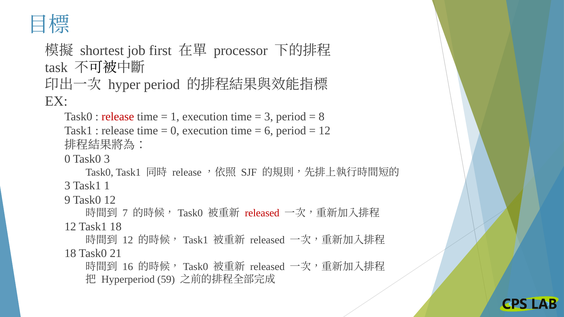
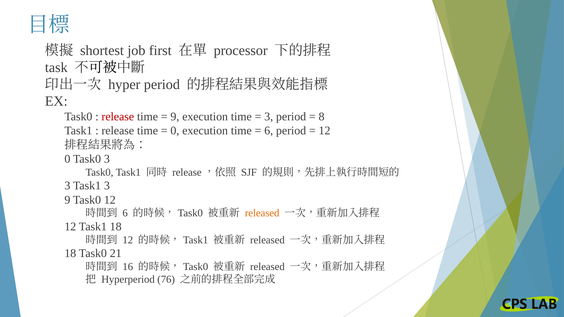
1 at (175, 117): 1 -> 9
Task1 1: 1 -> 3
7 at (125, 213): 7 -> 6
released at (262, 213) colour: red -> orange
59: 59 -> 76
